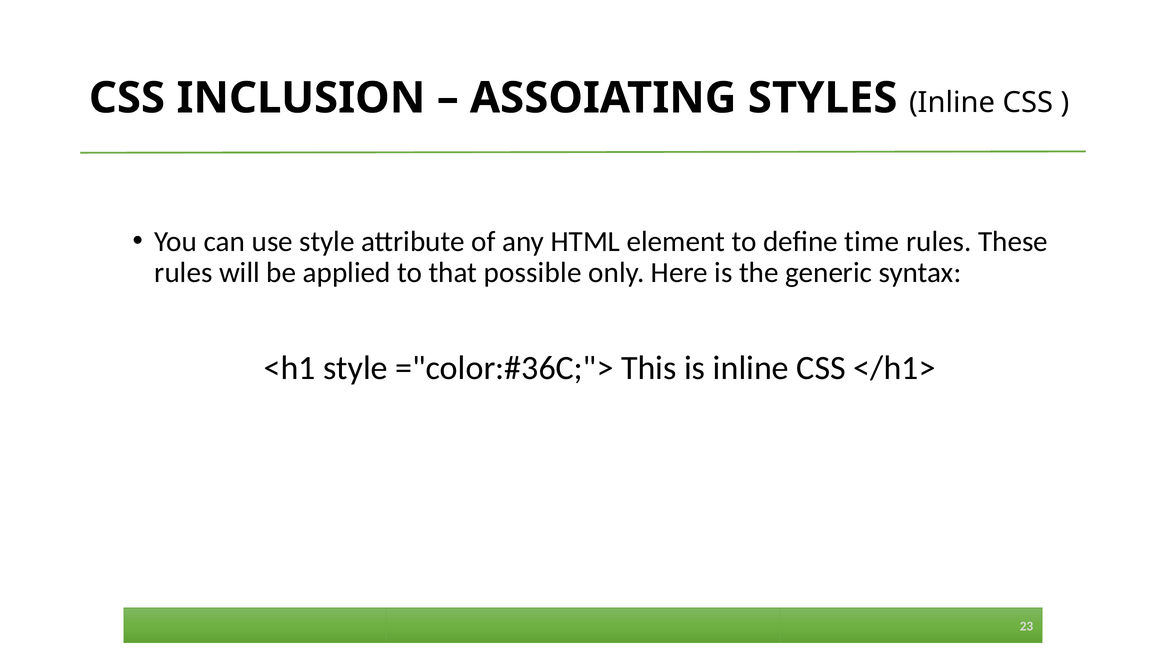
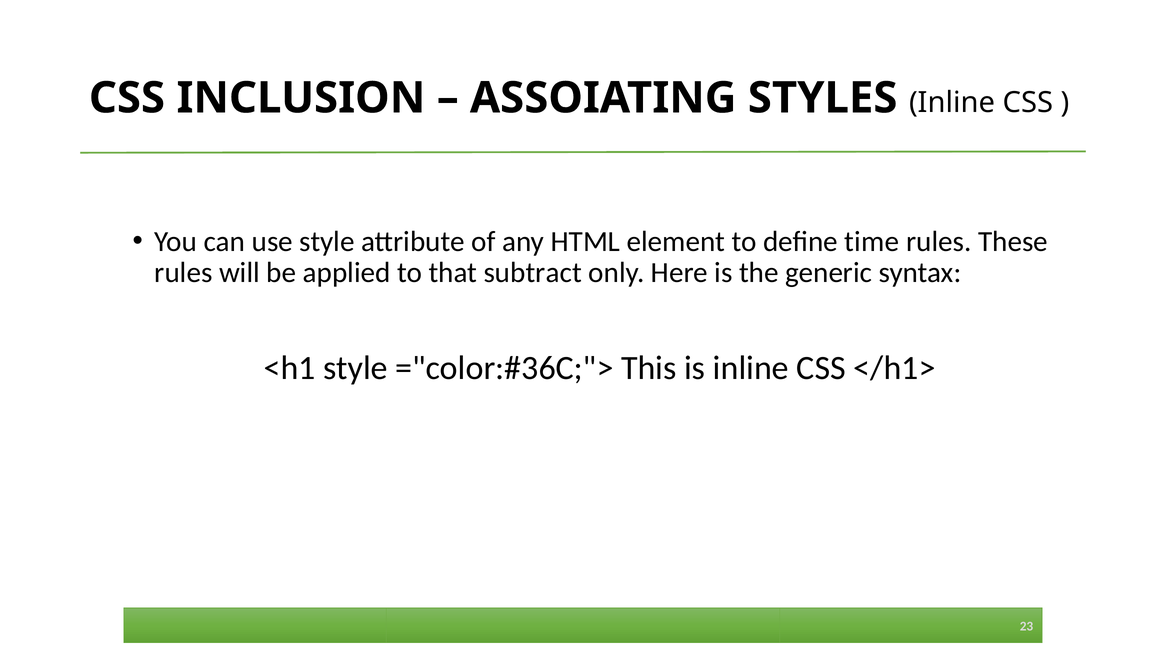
possible: possible -> subtract
